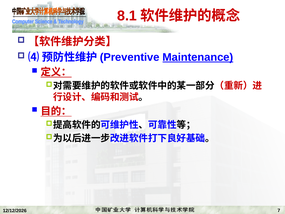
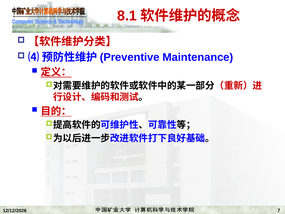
Maintenance underline: present -> none
